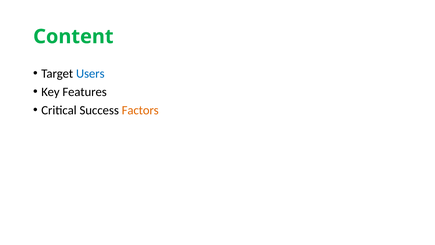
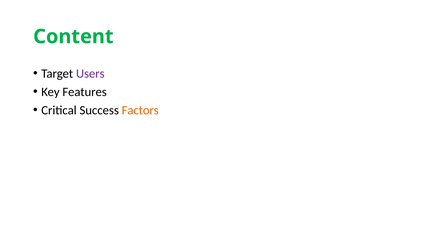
Users colour: blue -> purple
